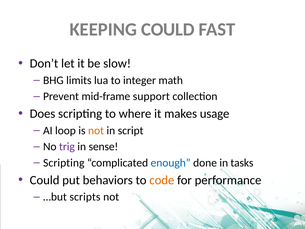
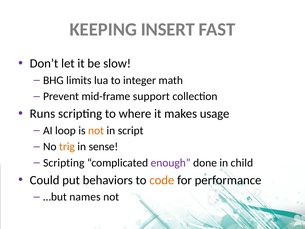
KEEPING COULD: COULD -> INSERT
Does: Does -> Runs
trig colour: purple -> orange
enough colour: blue -> purple
tasks: tasks -> child
scripts: scripts -> names
